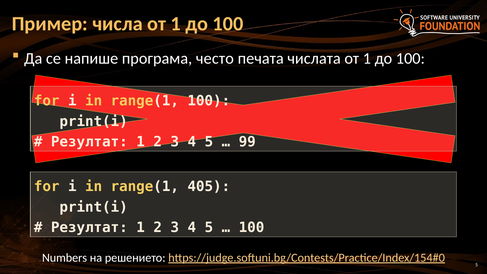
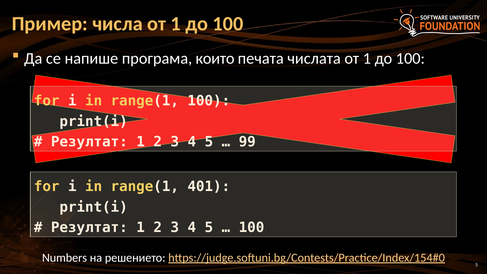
често: често -> които
405: 405 -> 401
